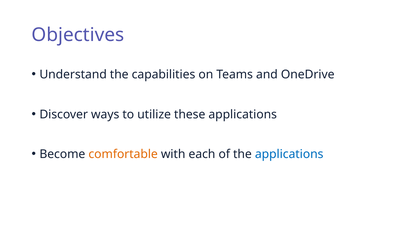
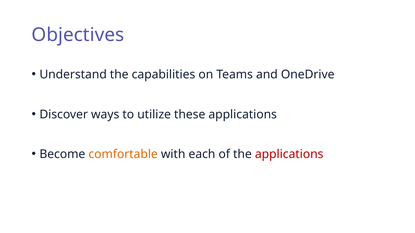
applications at (289, 155) colour: blue -> red
